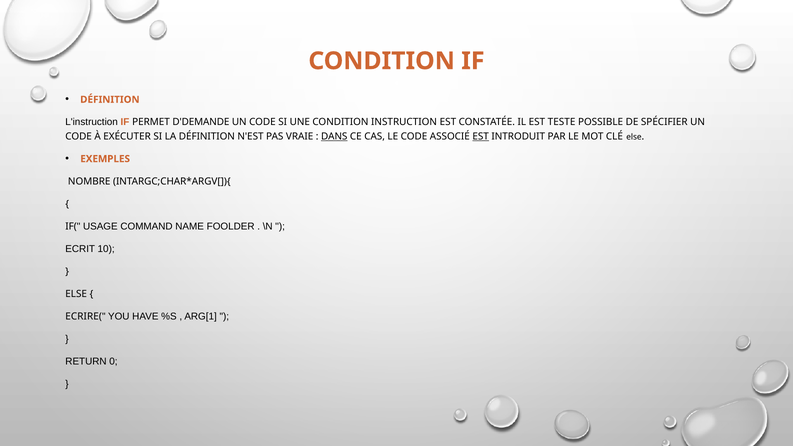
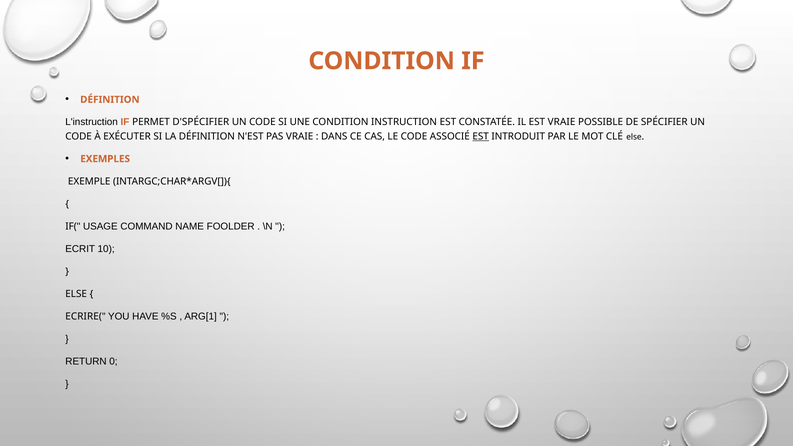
D'DEMANDE: D'DEMANDE -> D'SPÉCIFIER
EST TESTE: TESTE -> VRAIE
DANS underline: present -> none
NOMBRE: NOMBRE -> EXEMPLE
